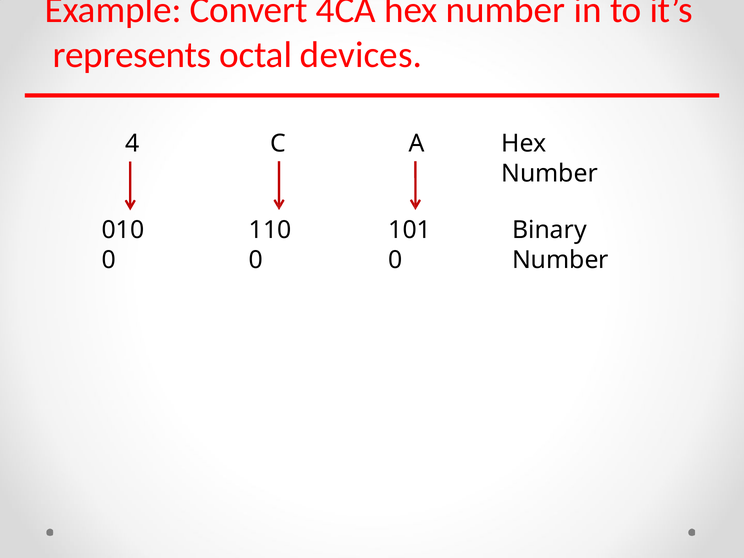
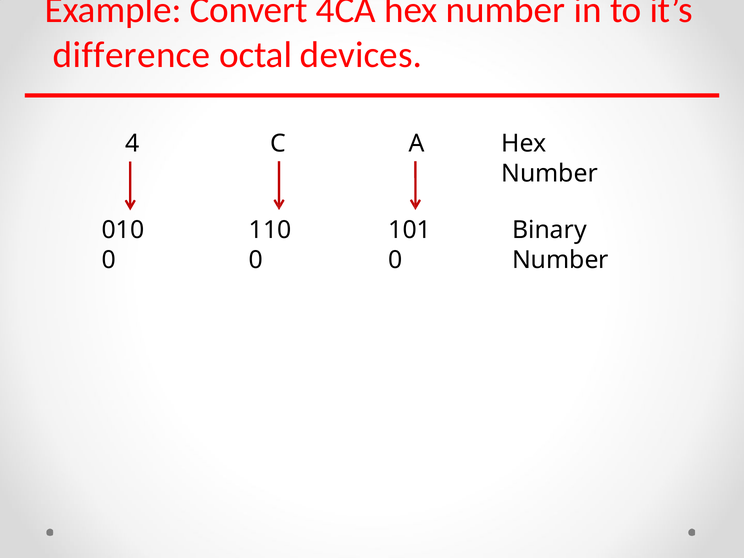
represents: represents -> difference
